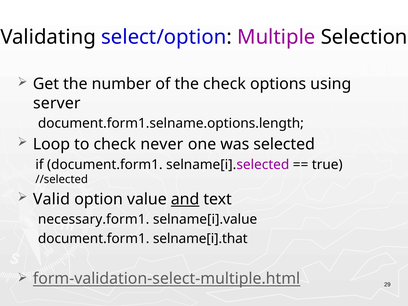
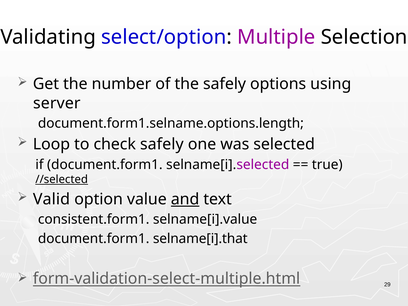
the check: check -> safely
check never: never -> safely
//selected underline: none -> present
necessary.form1: necessary.form1 -> consistent.form1
